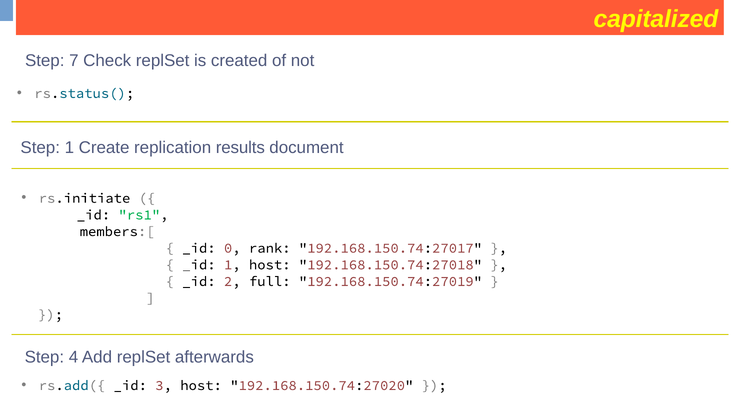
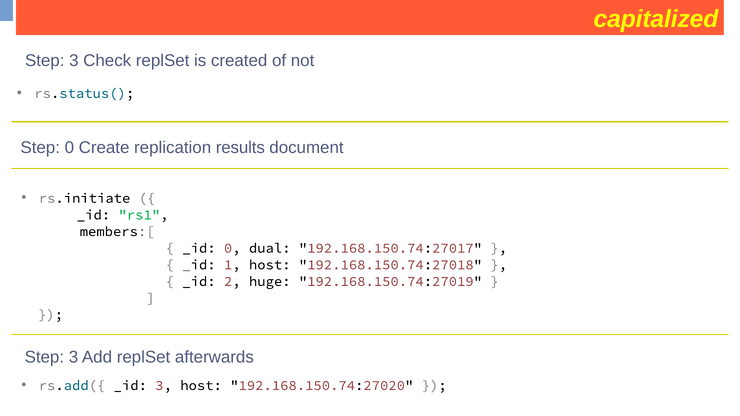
7 at (74, 61): 7 -> 3
Step 1: 1 -> 0
rank: rank -> dual
full: full -> huge
4 at (74, 357): 4 -> 3
